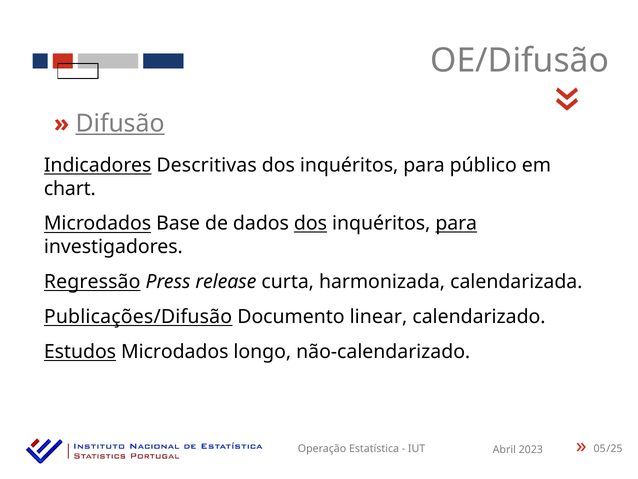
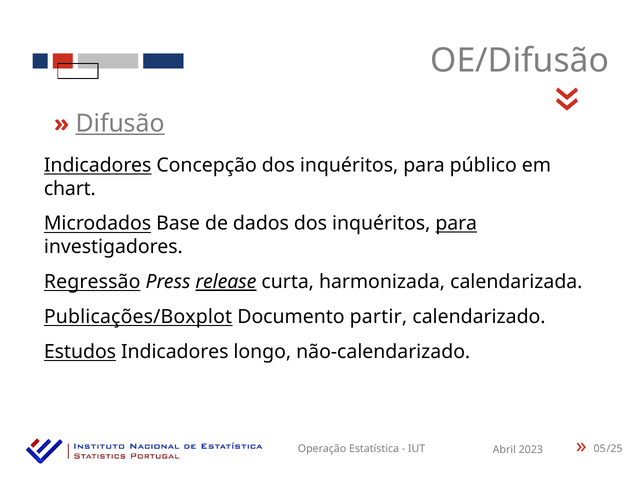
Descritivas: Descritivas -> Concepção
dos at (310, 223) underline: present -> none
release underline: none -> present
Publicações/Difusão: Publicações/Difusão -> Publicações/Boxplot
linear: linear -> partir
Estudos Microdados: Microdados -> Indicadores
